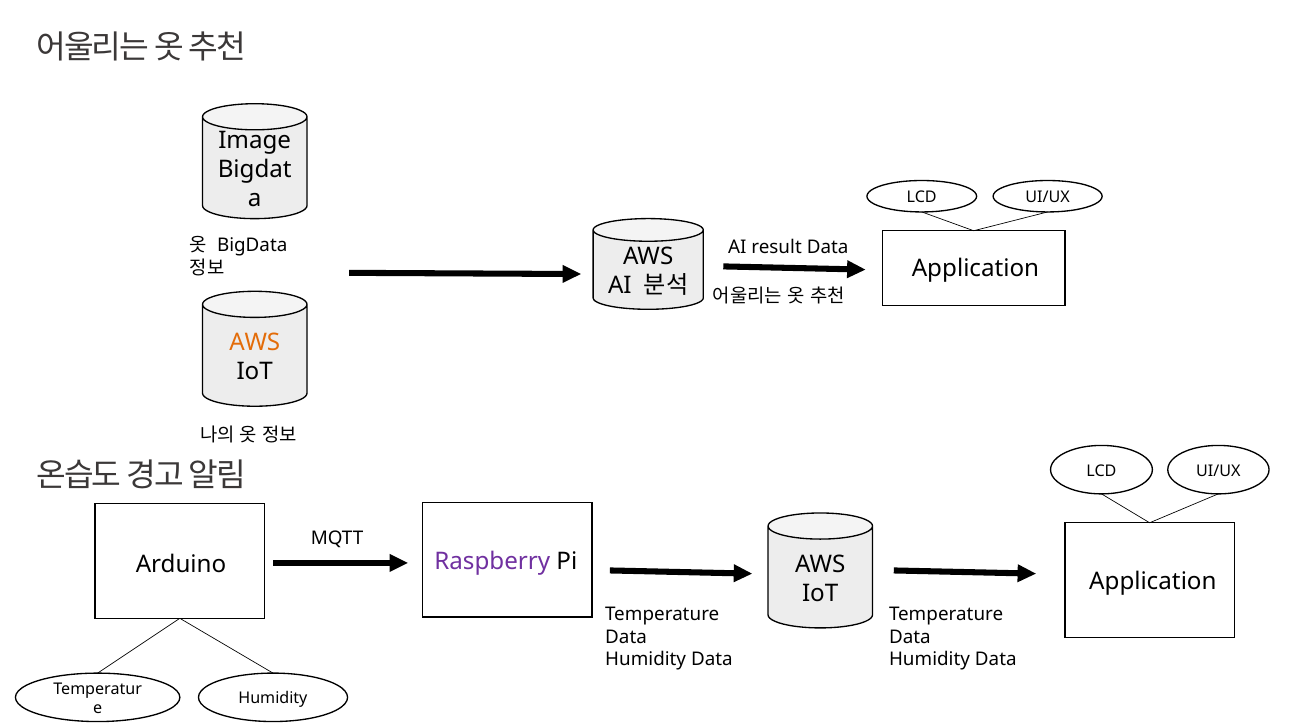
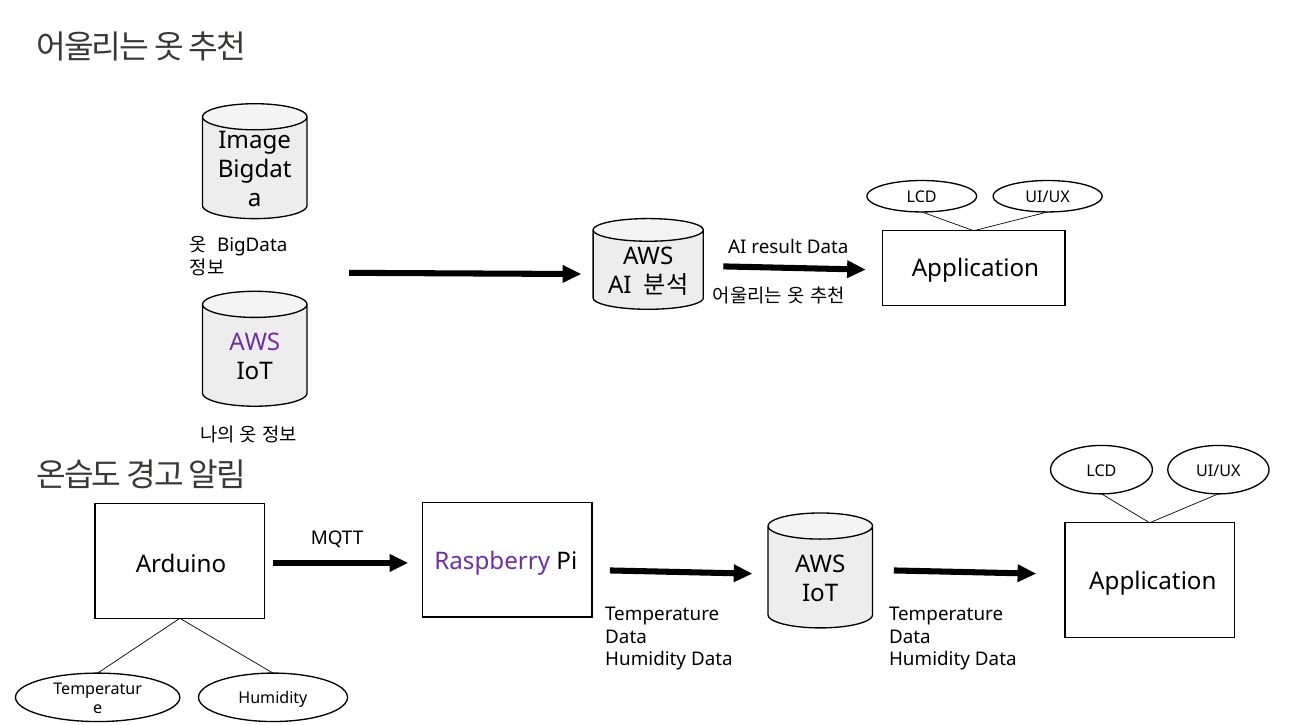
AWS at (255, 343) colour: orange -> purple
